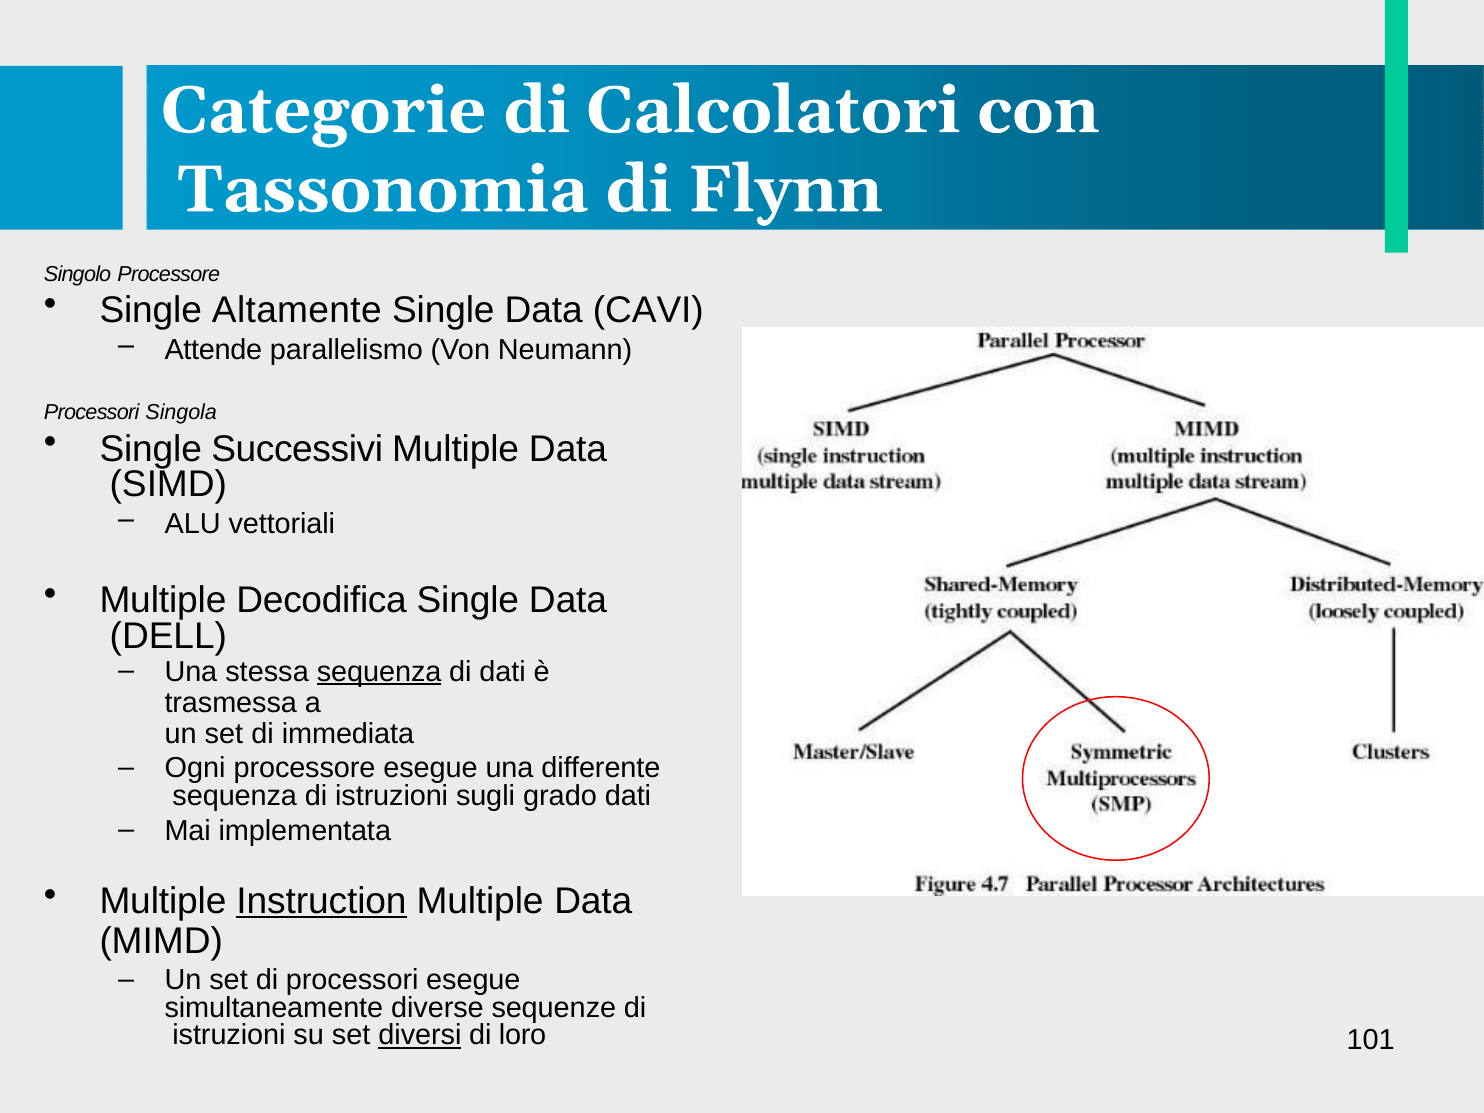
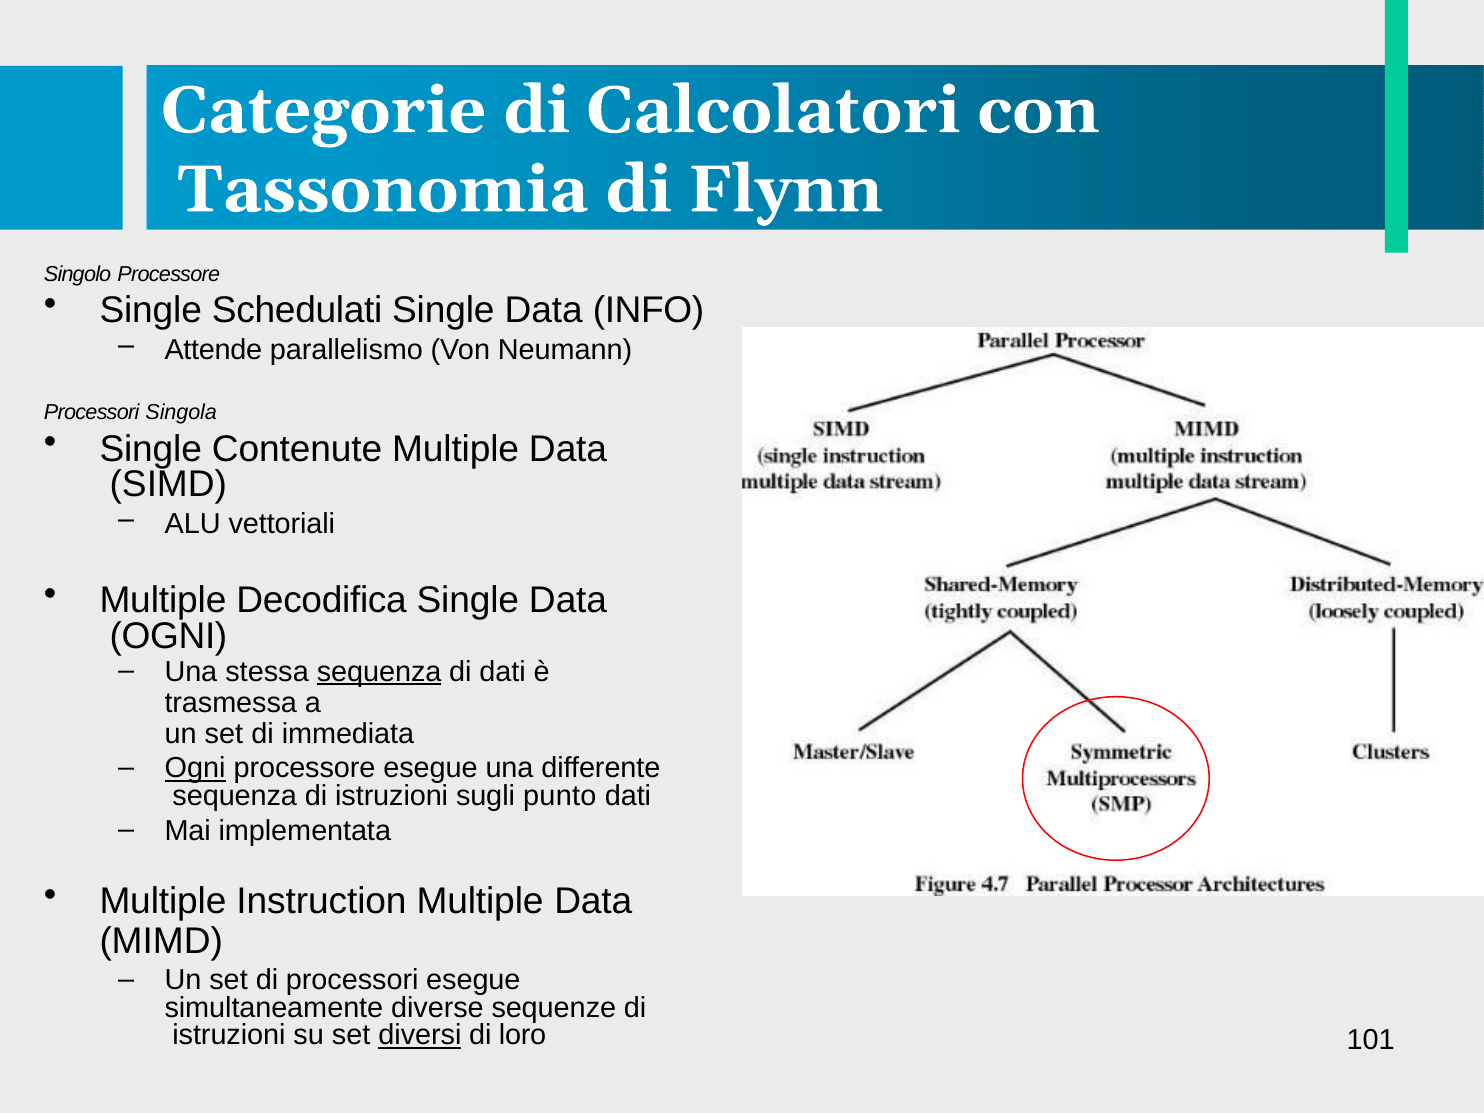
Altamente: Altamente -> Schedulati
CAVI: CAVI -> INFO
Successivi: Successivi -> Contenute
DELL at (168, 636): DELL -> OGNI
Ogni at (195, 768) underline: none -> present
grado: grado -> punto
Instruction underline: present -> none
